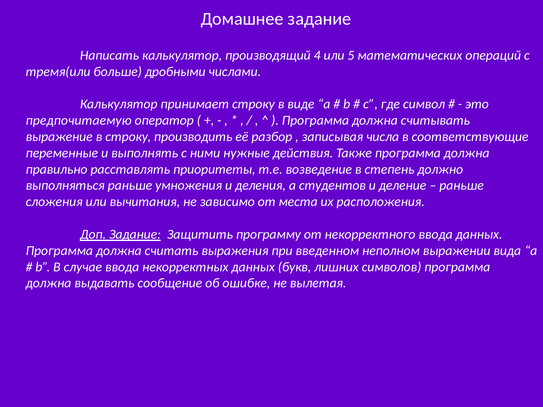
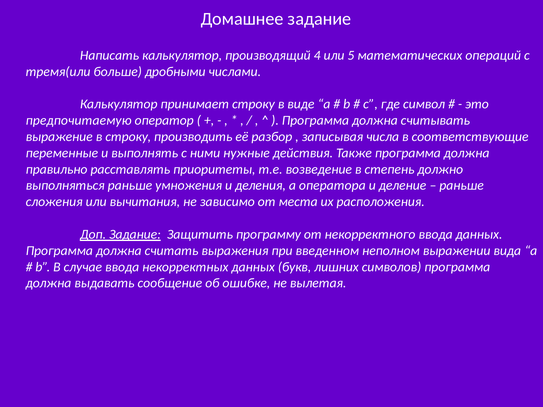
студентов: студентов -> оператора
